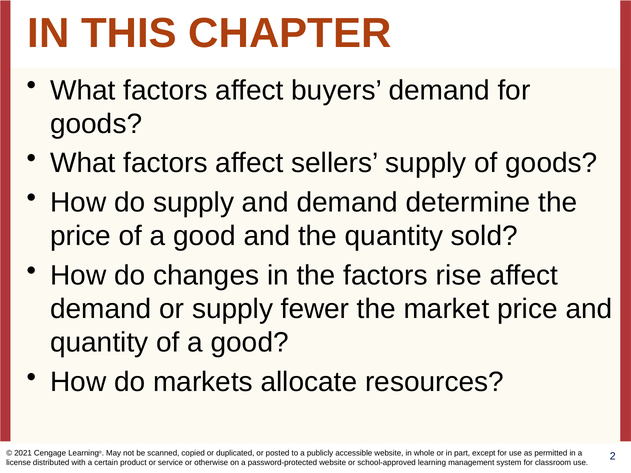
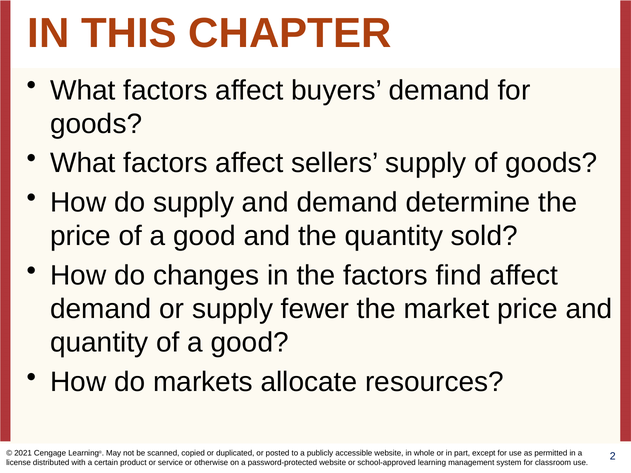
rise: rise -> find
